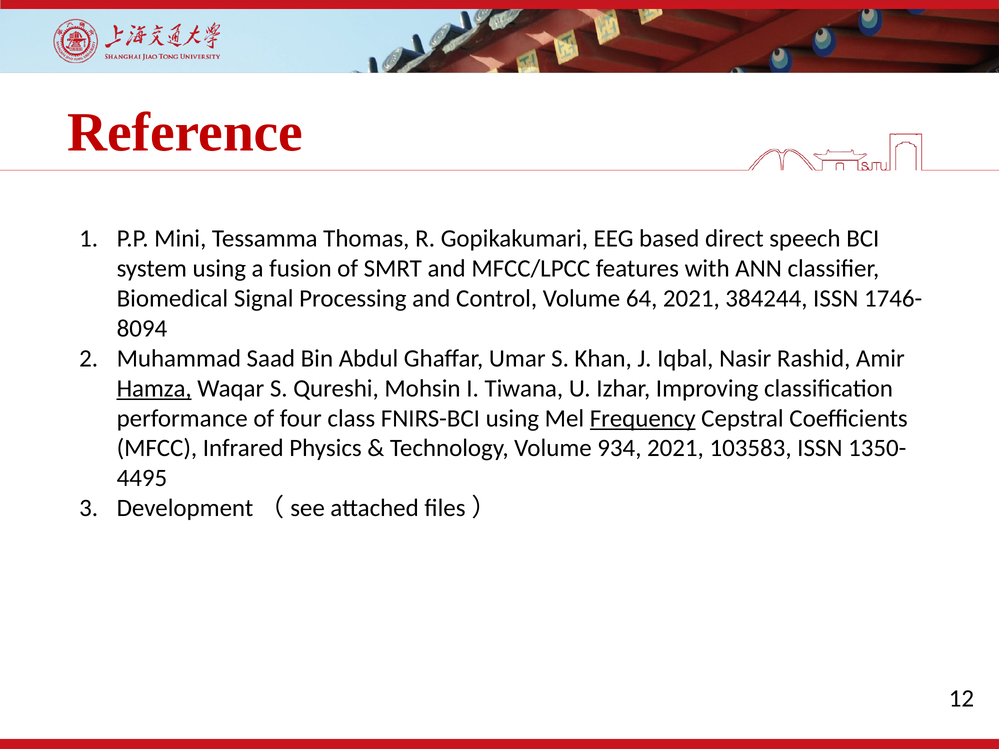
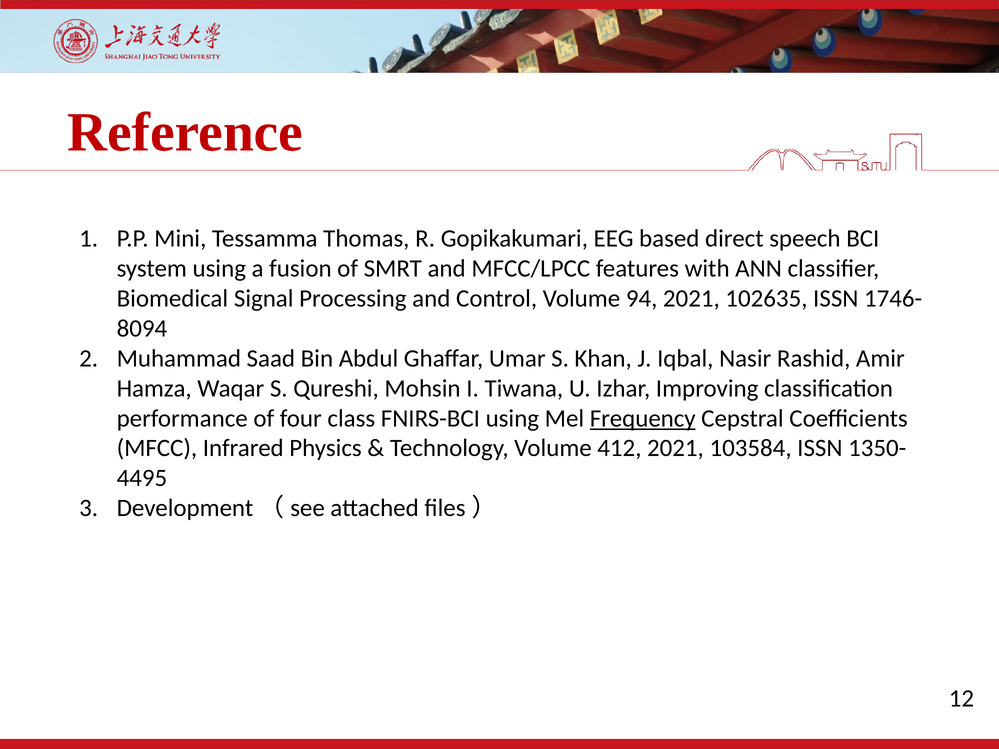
64: 64 -> 94
384244: 384244 -> 102635
Hamza underline: present -> none
934: 934 -> 412
103583: 103583 -> 103584
